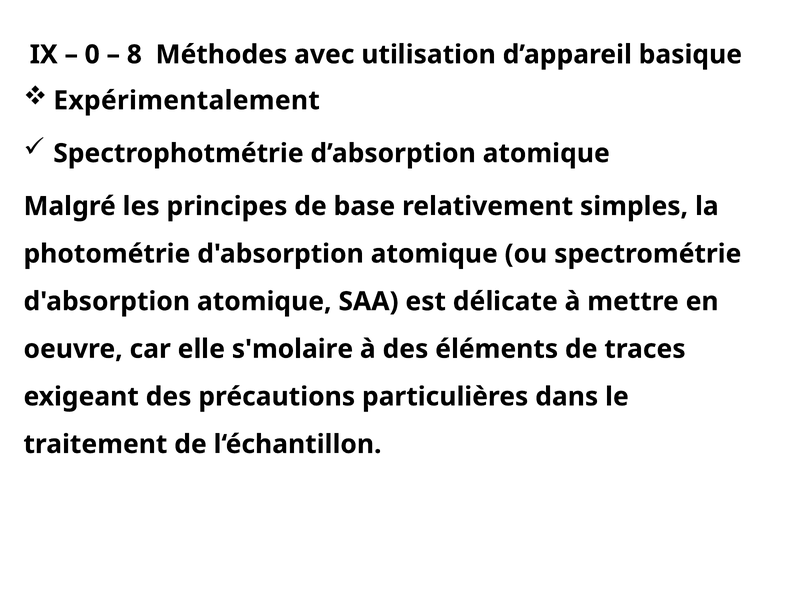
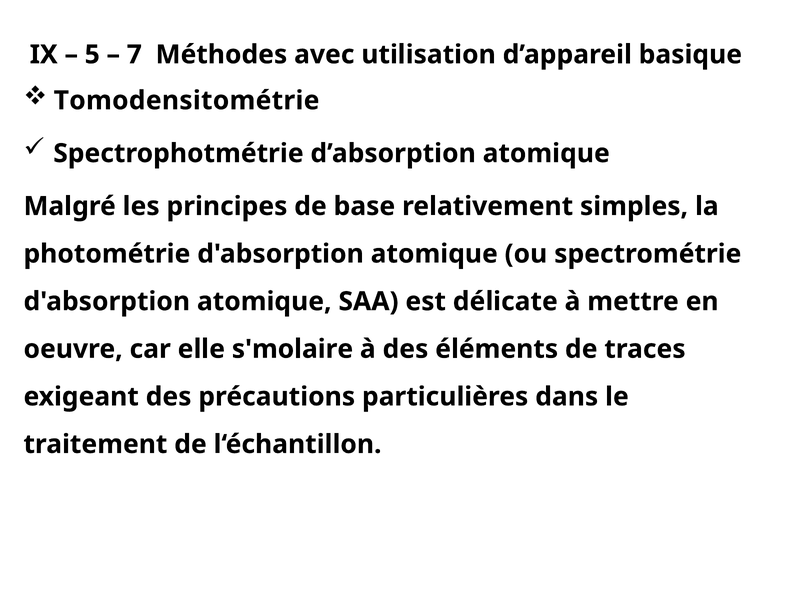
0: 0 -> 5
8: 8 -> 7
Expérimentalement: Expérimentalement -> Tomodensitométrie
